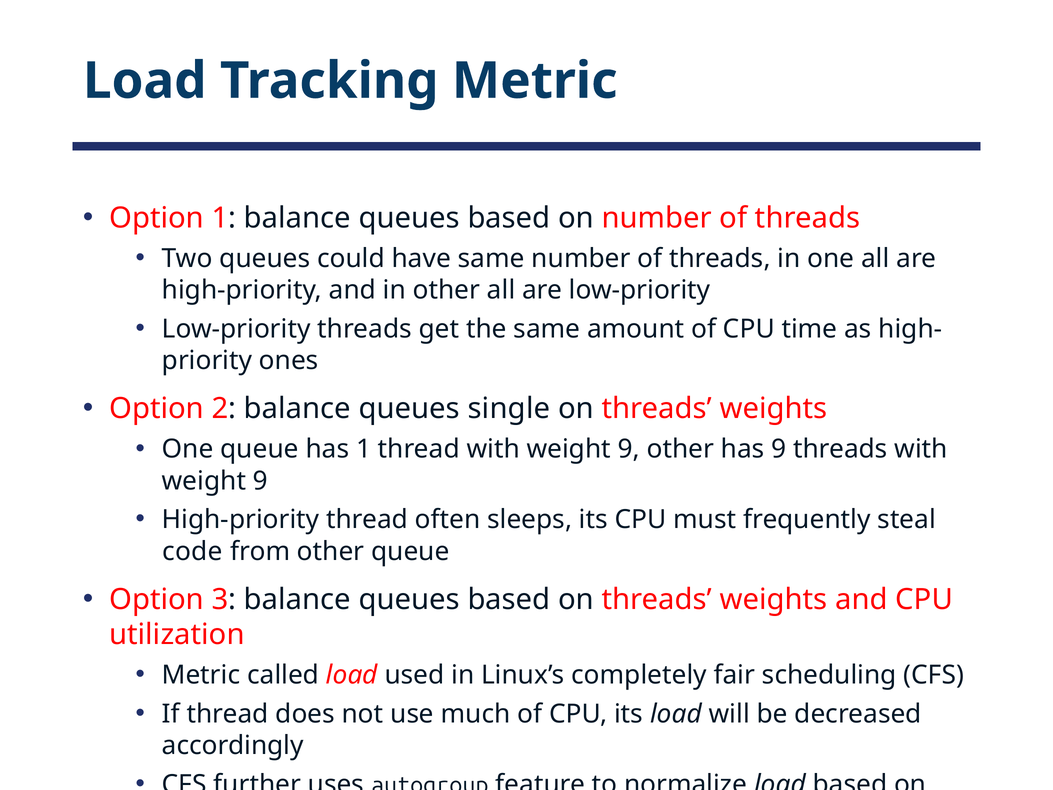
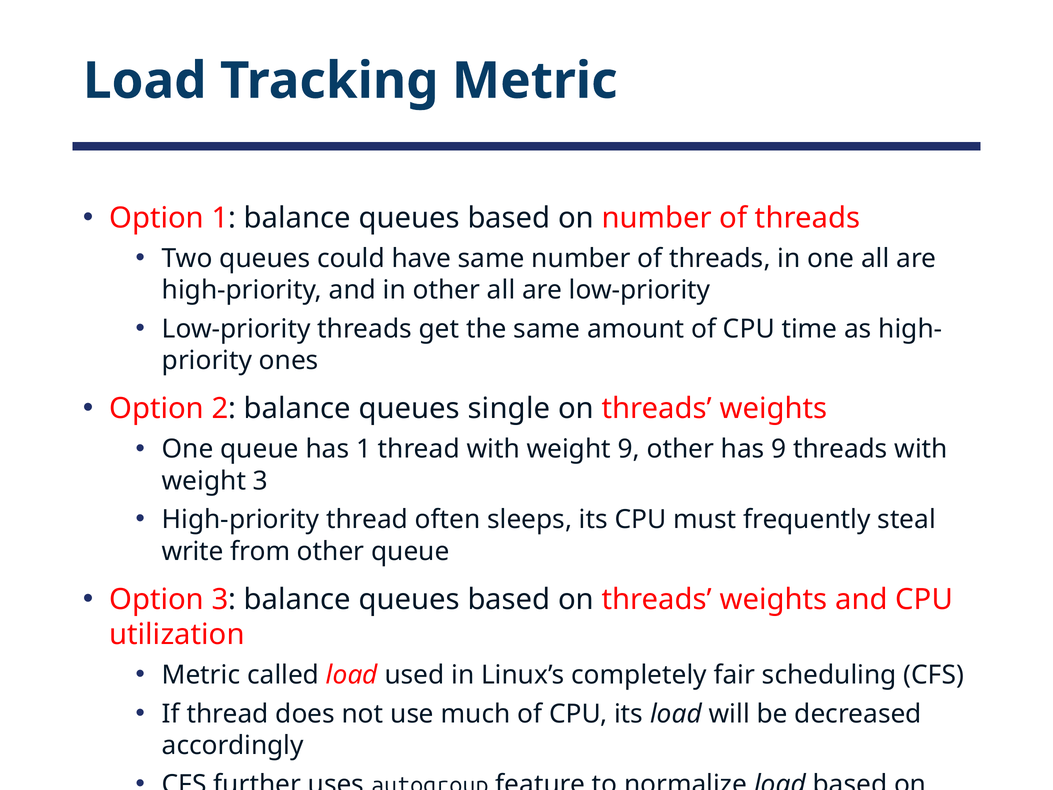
9 at (260, 481): 9 -> 3
code: code -> write
